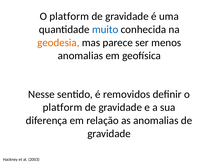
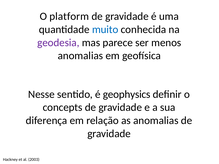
geodesia colour: orange -> purple
removidos: removidos -> geophysics
platform at (62, 108): platform -> concepts
